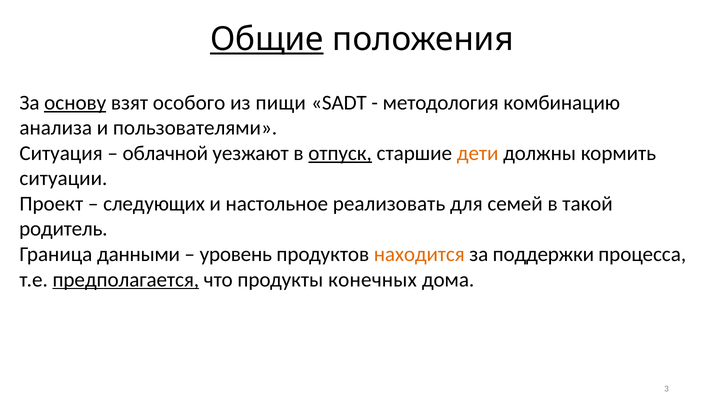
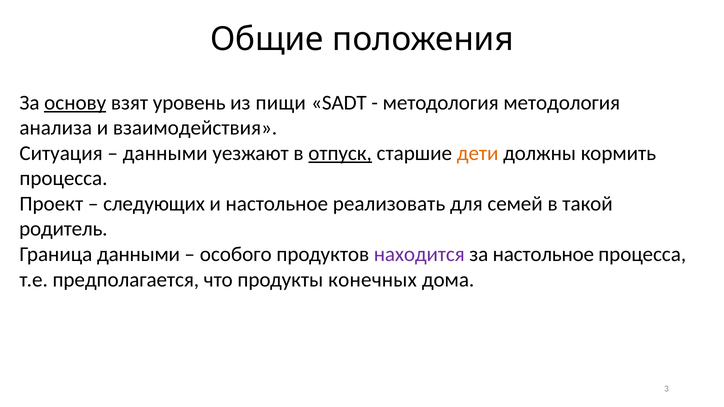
Общие underline: present -> none
особого: особого -> уровень
методология комбинацию: комбинацию -> методология
пользователями: пользователями -> взаимодействия
облачной at (165, 153): облачной -> данными
ситуации at (63, 179): ситуации -> процесса
уровень: уровень -> особого
находится colour: orange -> purple
за поддержки: поддержки -> настольное
предполагается underline: present -> none
